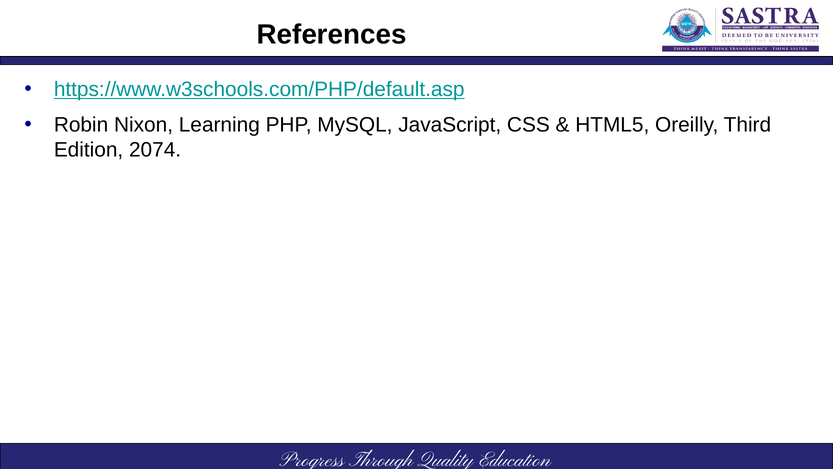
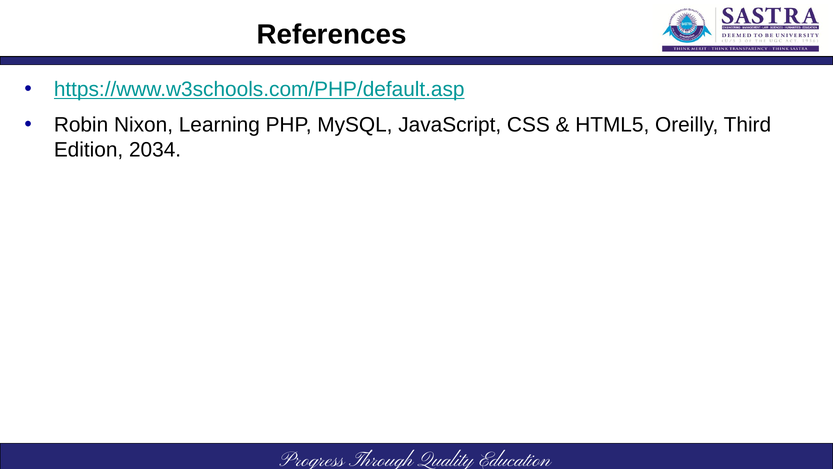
2074: 2074 -> 2034
